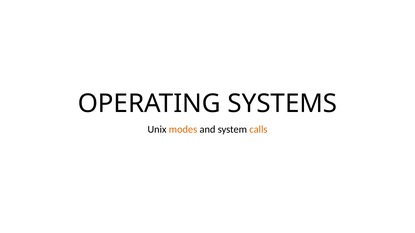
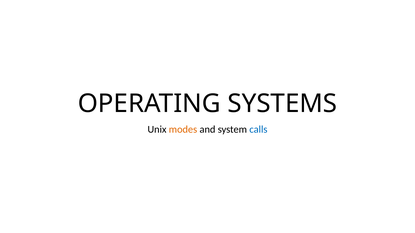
calls colour: orange -> blue
